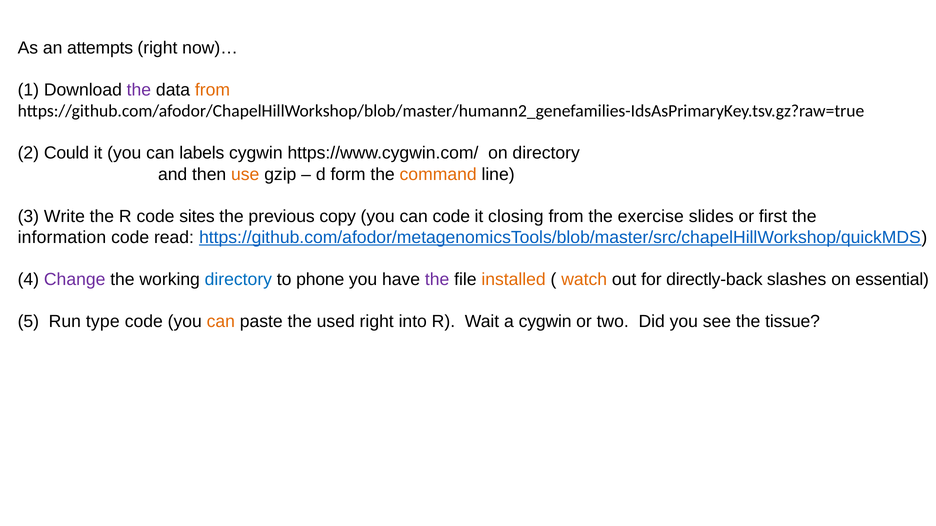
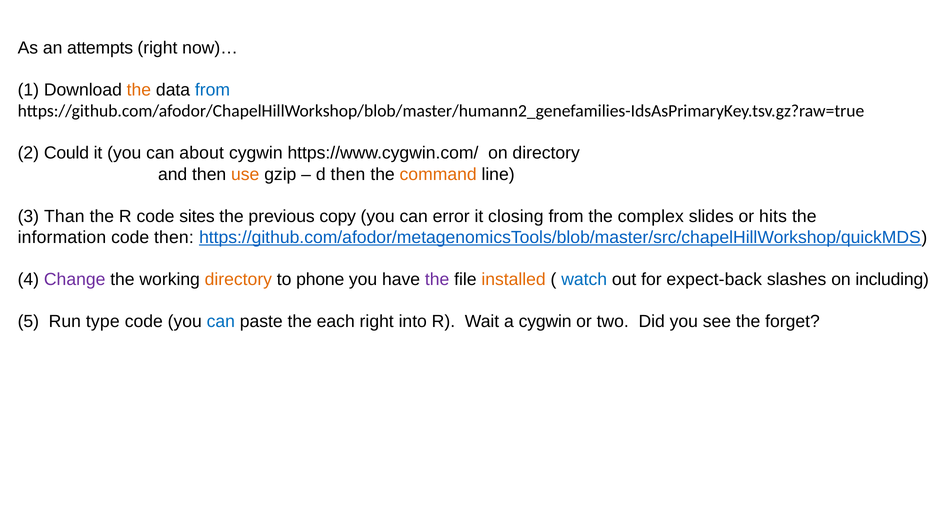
the at (139, 90) colour: purple -> orange
from at (213, 90) colour: orange -> blue
labels: labels -> about
d form: form -> then
Write: Write -> Than
can code: code -> error
exercise: exercise -> complex
first: first -> hits
code read: read -> then
directory at (238, 280) colour: blue -> orange
watch colour: orange -> blue
directly-back: directly-back -> expect-back
essential: essential -> including
can at (221, 322) colour: orange -> blue
used: used -> each
tissue: tissue -> forget
